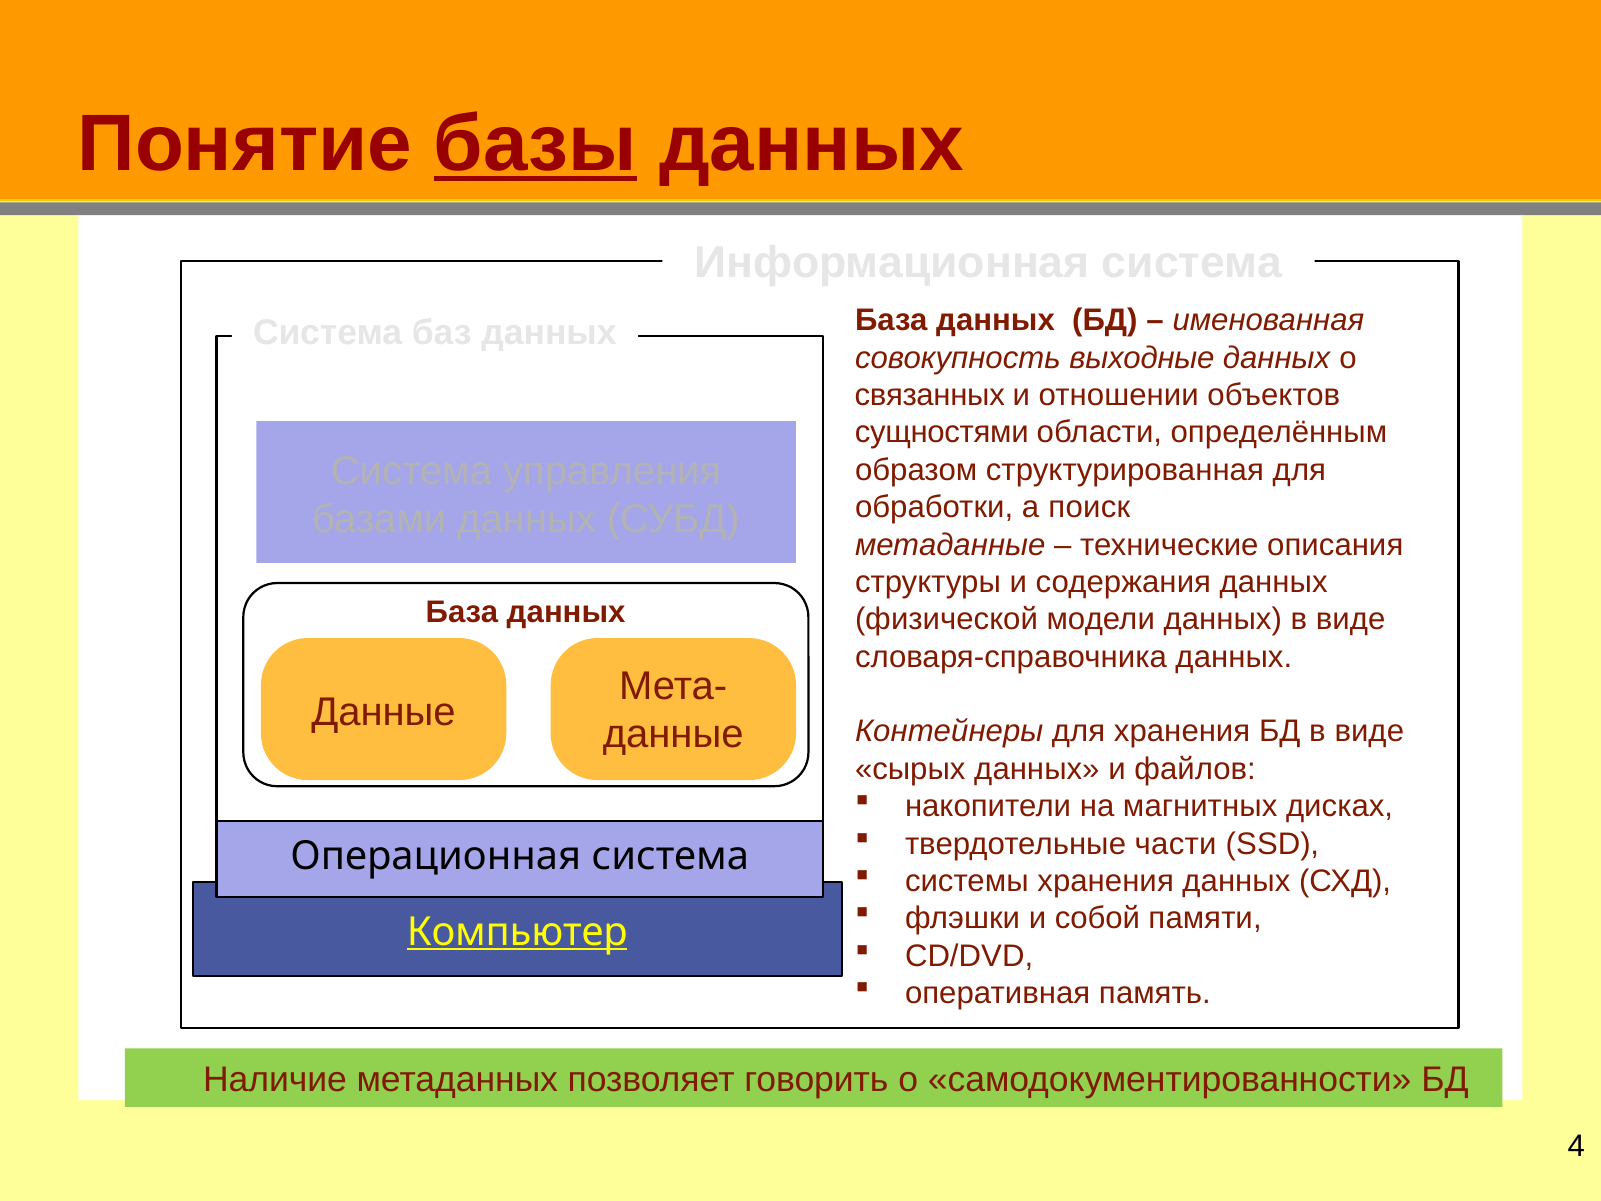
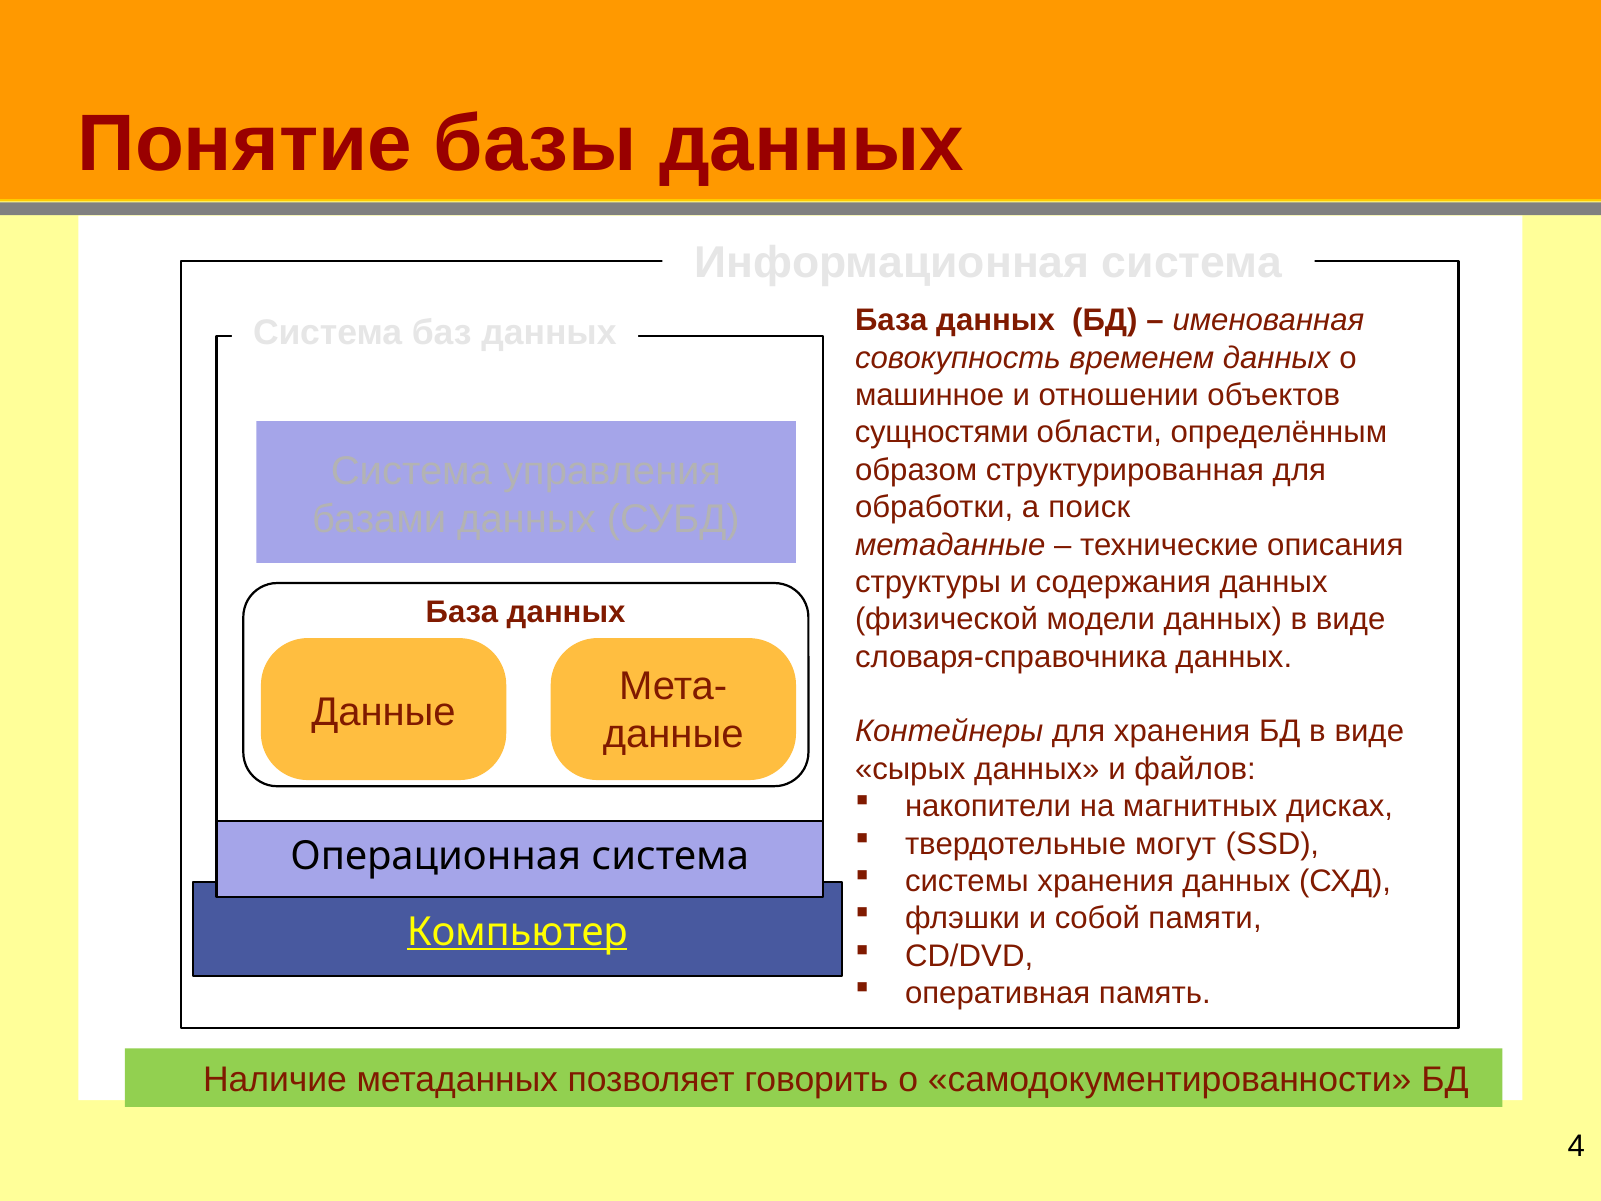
базы underline: present -> none
выходные: выходные -> временем
связанных: связанных -> машинное
части: части -> могут
